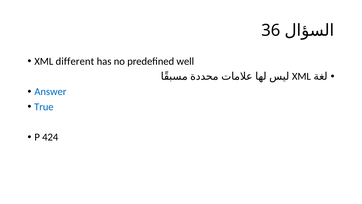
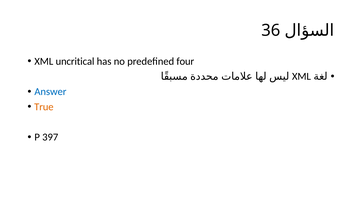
different: different -> uncritical
well: well -> four
True colour: blue -> orange
424: 424 -> 397
